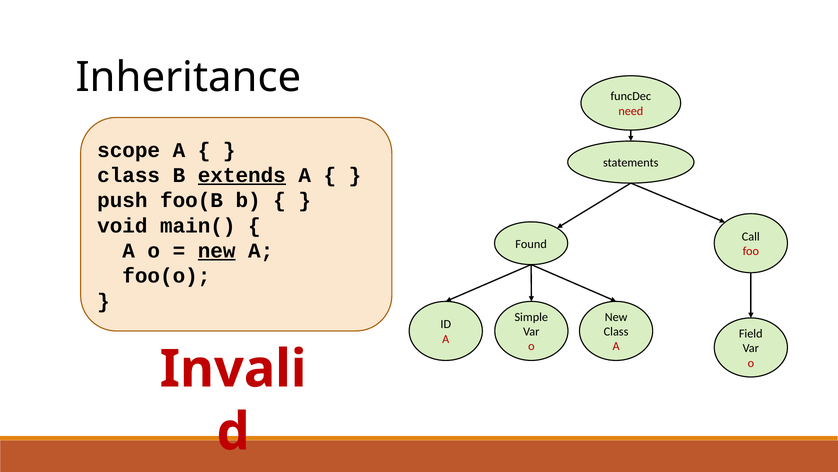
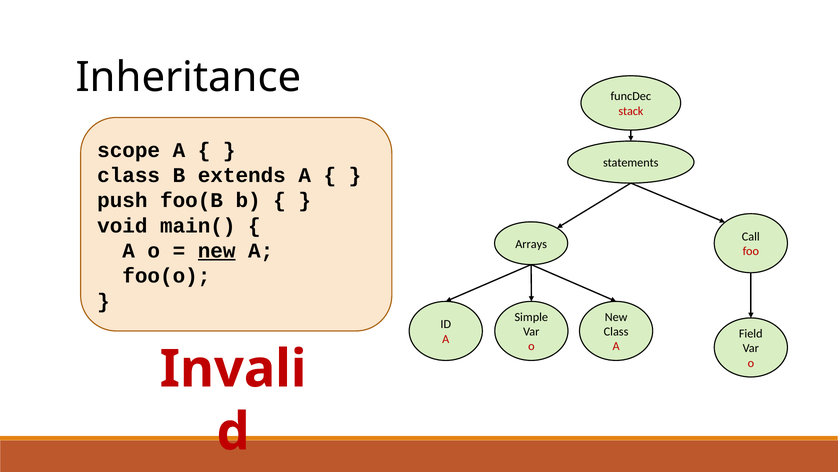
need: need -> stack
extends underline: present -> none
Found: Found -> Arrays
